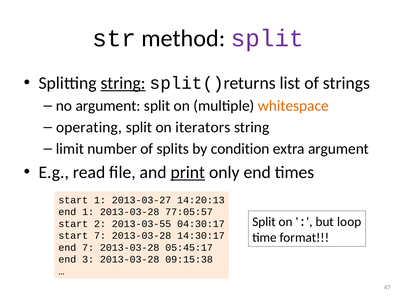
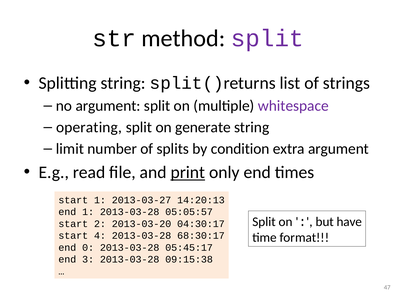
string at (123, 83) underline: present -> none
whitespace colour: orange -> purple
iterators: iterators -> generate
77:05:57: 77:05:57 -> 05:05:57
loop: loop -> have
2013-03-55: 2013-03-55 -> 2013-03-20
start 7: 7 -> 4
14:30:17: 14:30:17 -> 68:30:17
end 7: 7 -> 0
